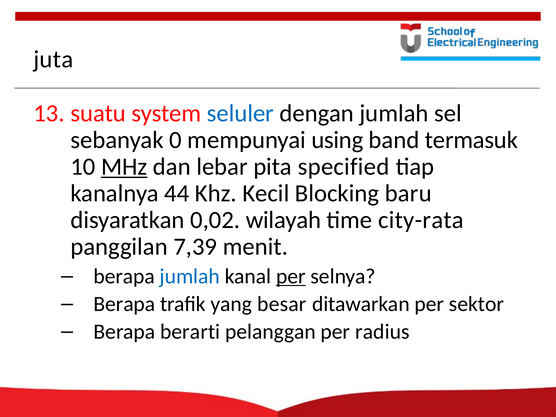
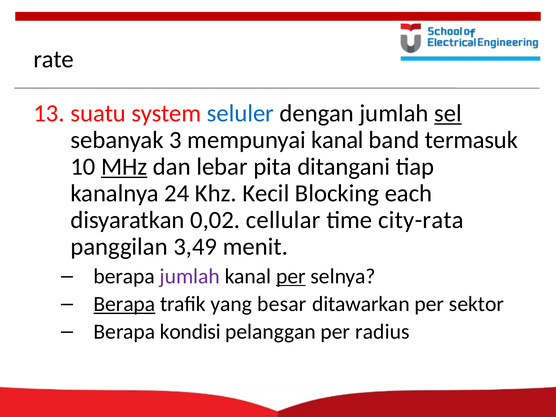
juta: juta -> rate
sel underline: none -> present
0: 0 -> 3
mempunyai using: using -> kanal
specified: specified -> ditangani
44: 44 -> 24
baru: baru -> each
wilayah: wilayah -> cellular
7,39: 7,39 -> 3,49
jumlah at (190, 276) colour: blue -> purple
Berapa at (124, 304) underline: none -> present
berarti: berarti -> kondisi
